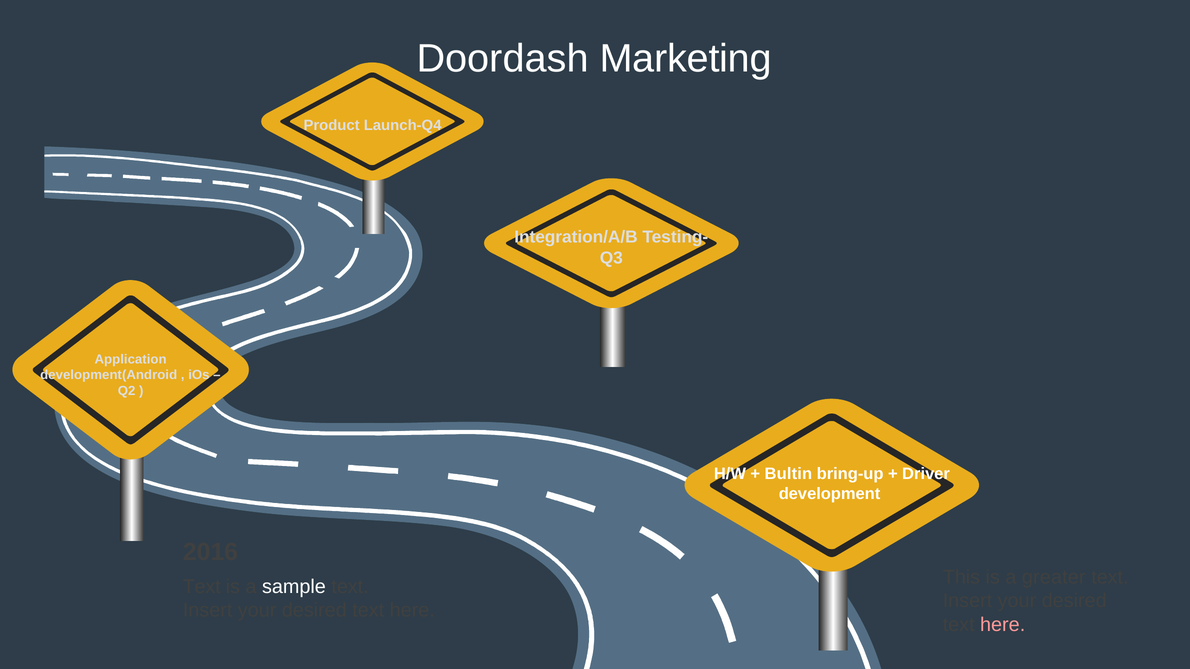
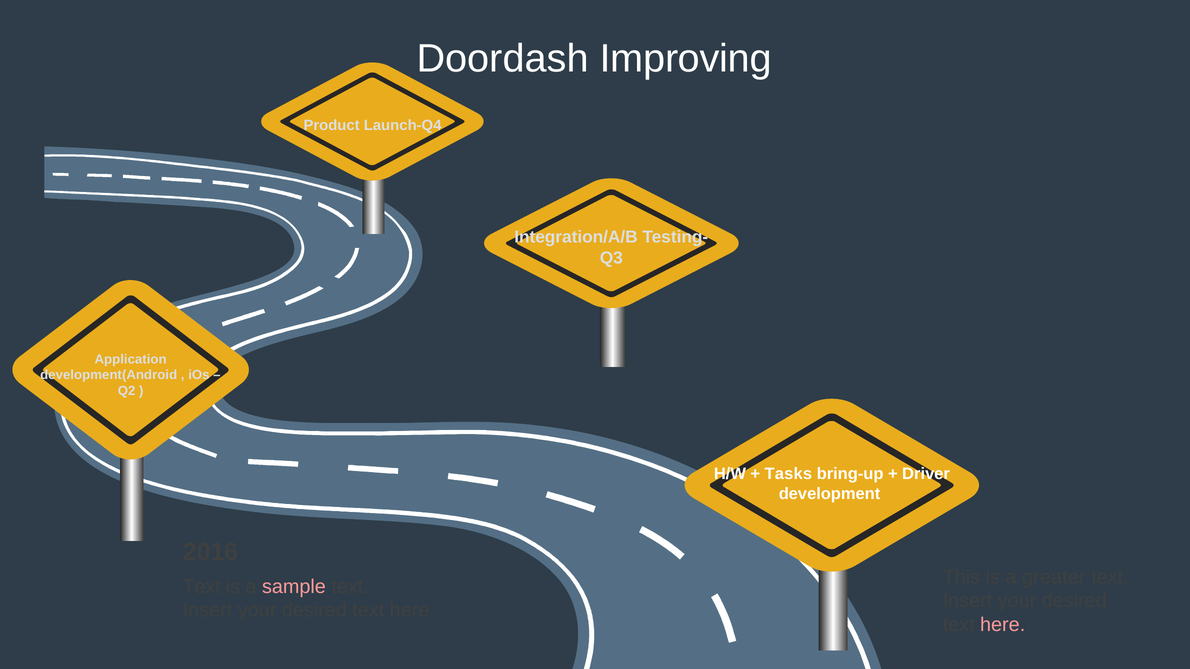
Marketing: Marketing -> Improving
Bultin: Bultin -> Tasks
sample colour: white -> pink
